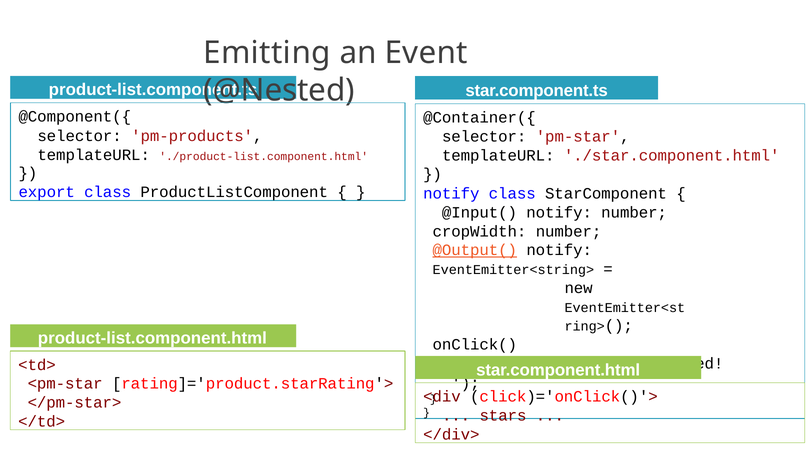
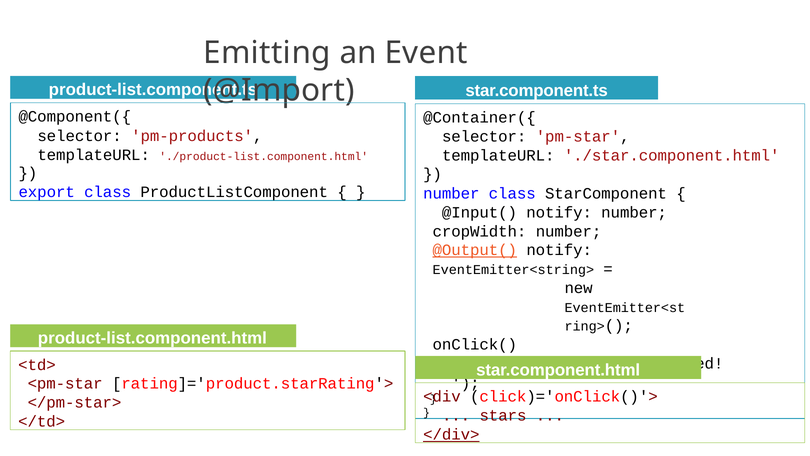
@Nested: @Nested -> @Import
notify at (451, 193): notify -> number
</div> underline: none -> present
